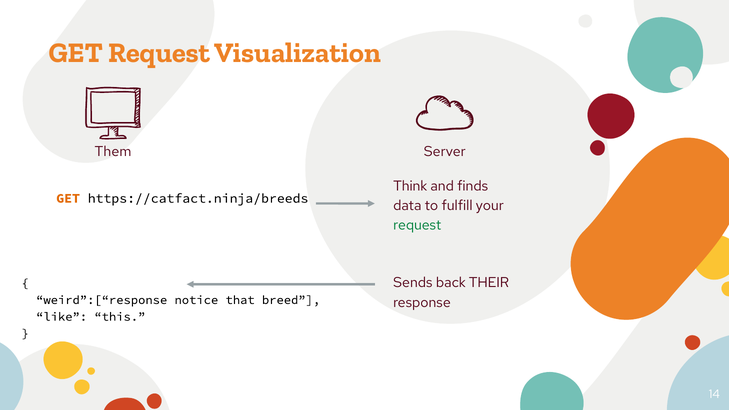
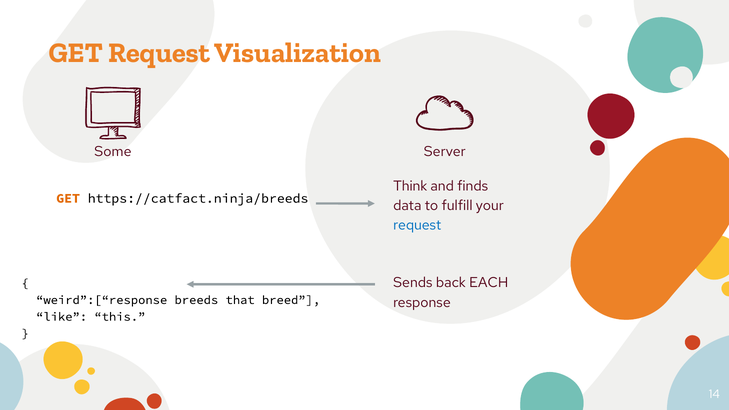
Them: Them -> Some
request at (417, 225) colour: green -> blue
THEIR: THEIR -> EACH
notice: notice -> breeds
